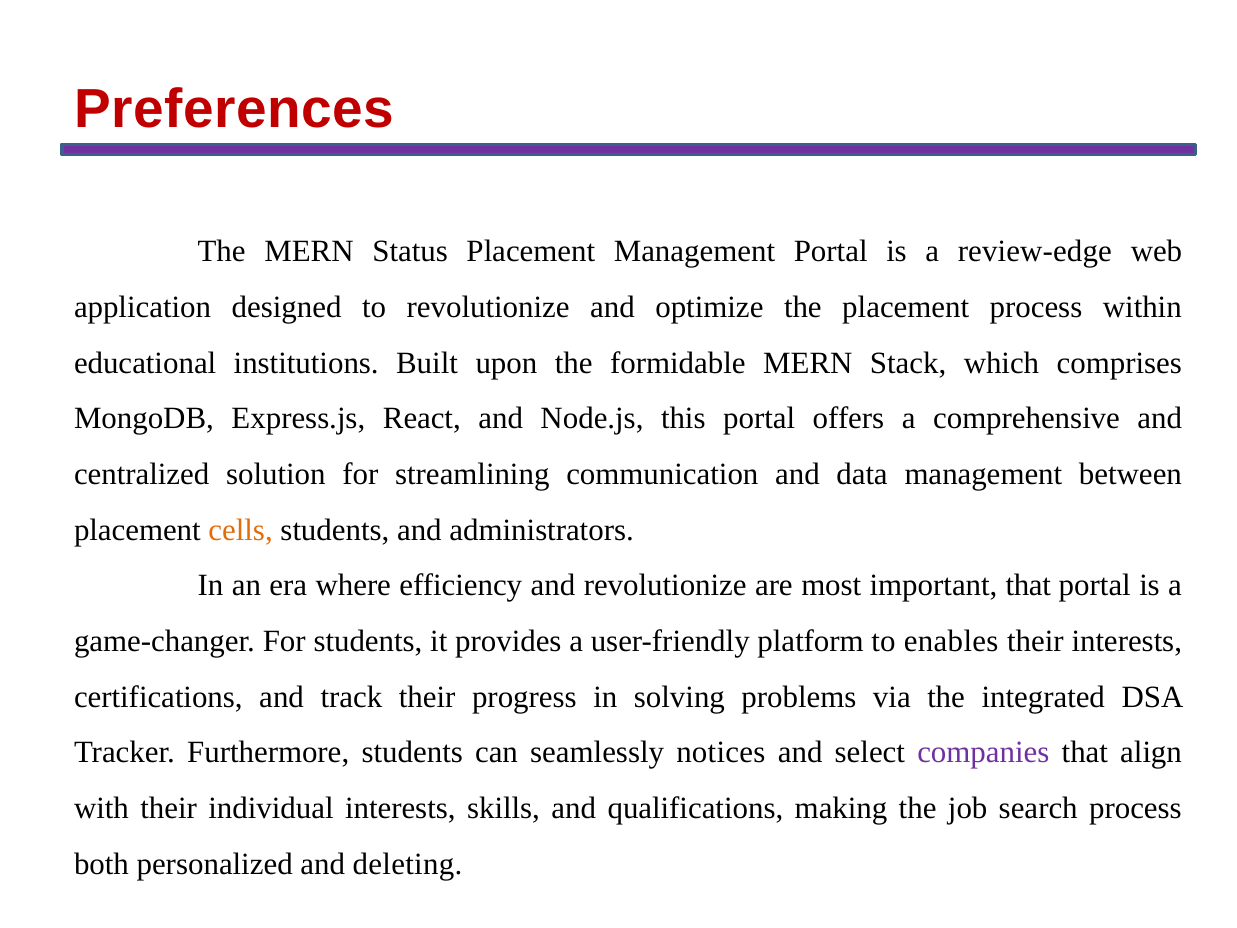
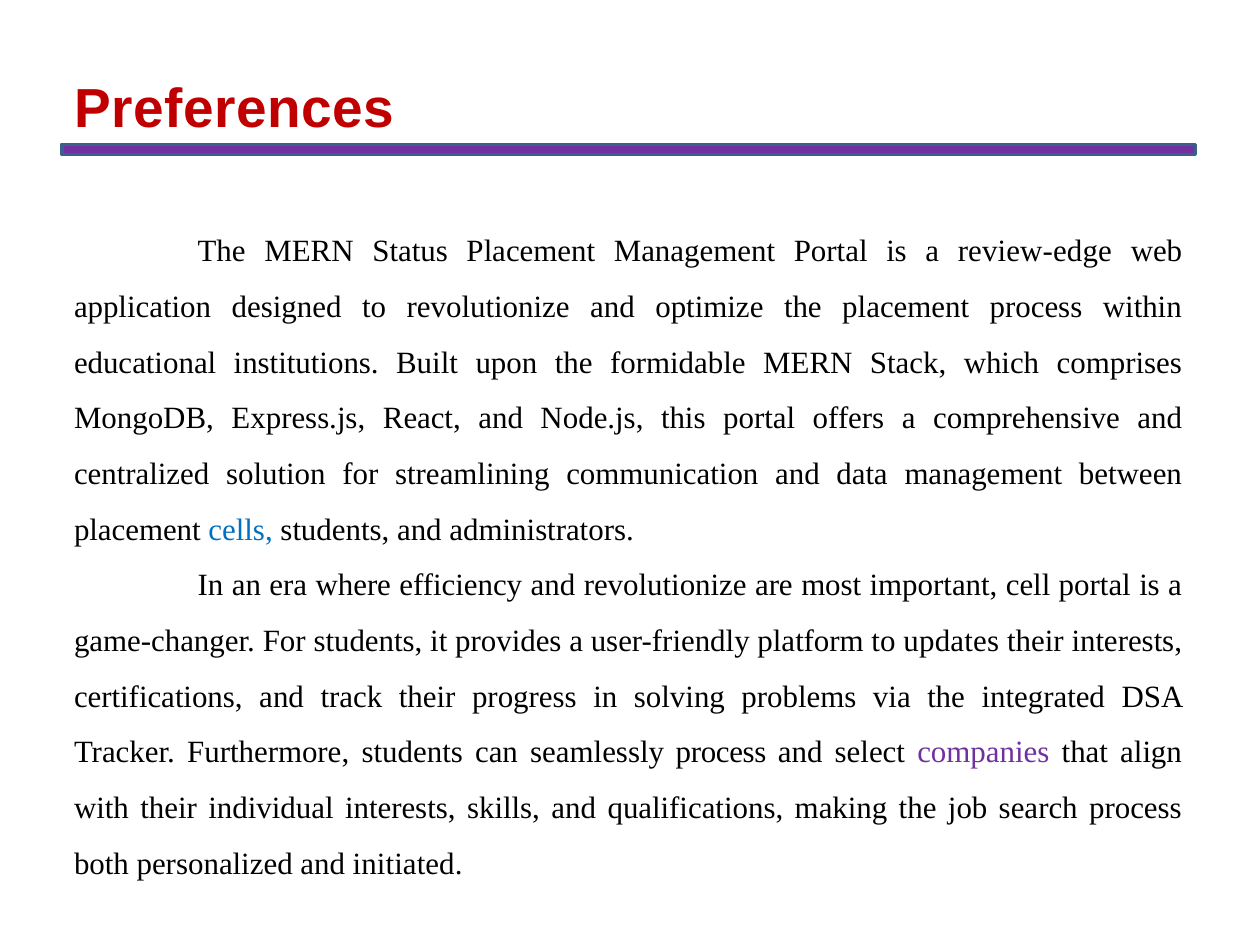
cells colour: orange -> blue
important that: that -> cell
enables: enables -> updates
seamlessly notices: notices -> process
deleting: deleting -> initiated
